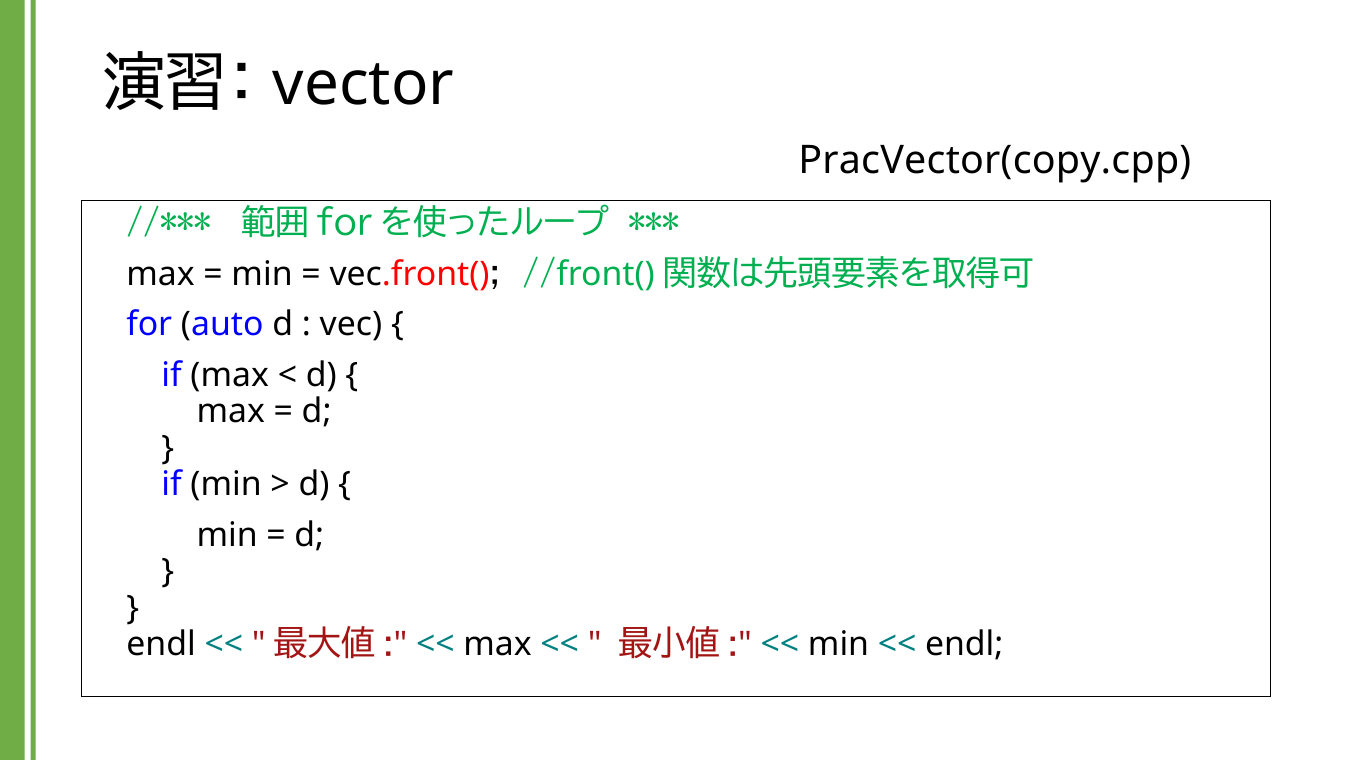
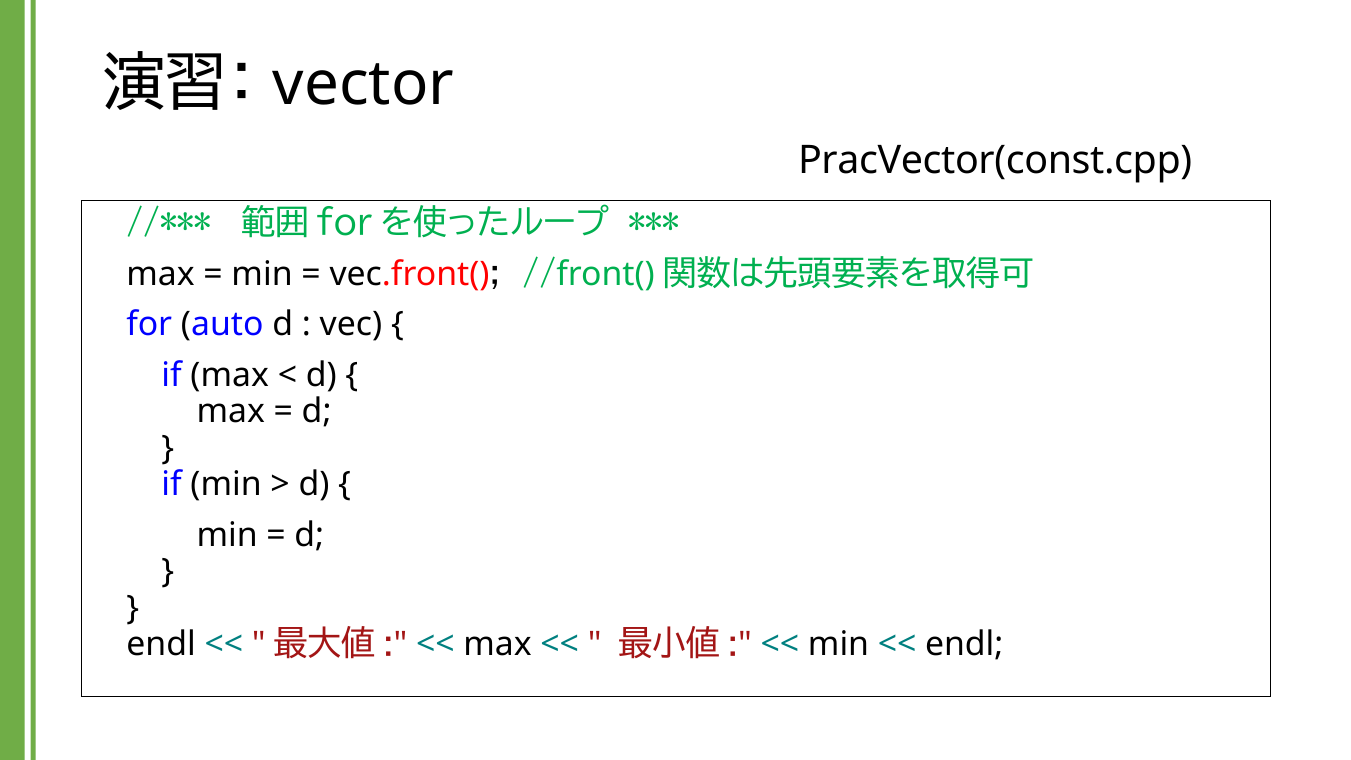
PracVector(copy.cpp: PracVector(copy.cpp -> PracVector(const.cpp
